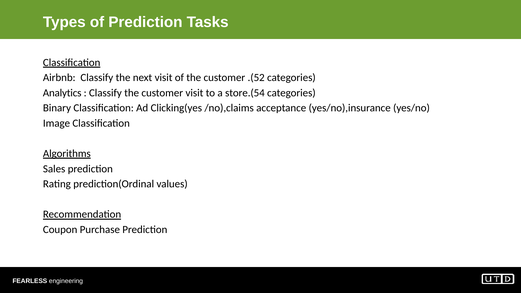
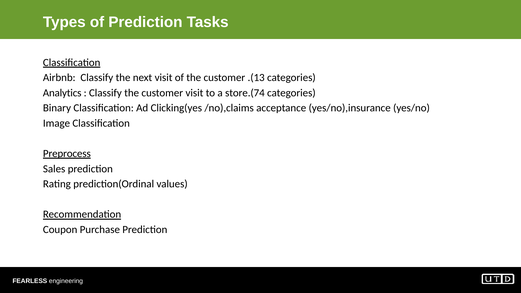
.(52: .(52 -> .(13
store.(54: store.(54 -> store.(74
Algorithms: Algorithms -> Preprocess
